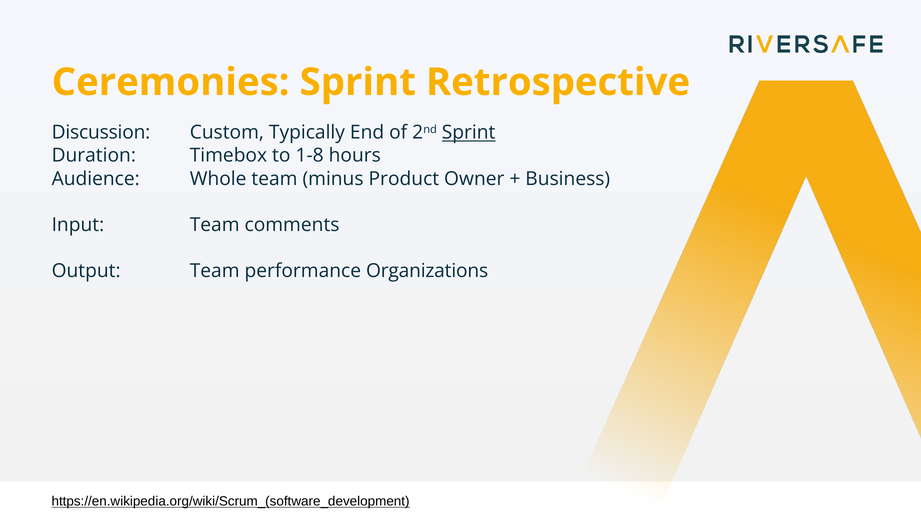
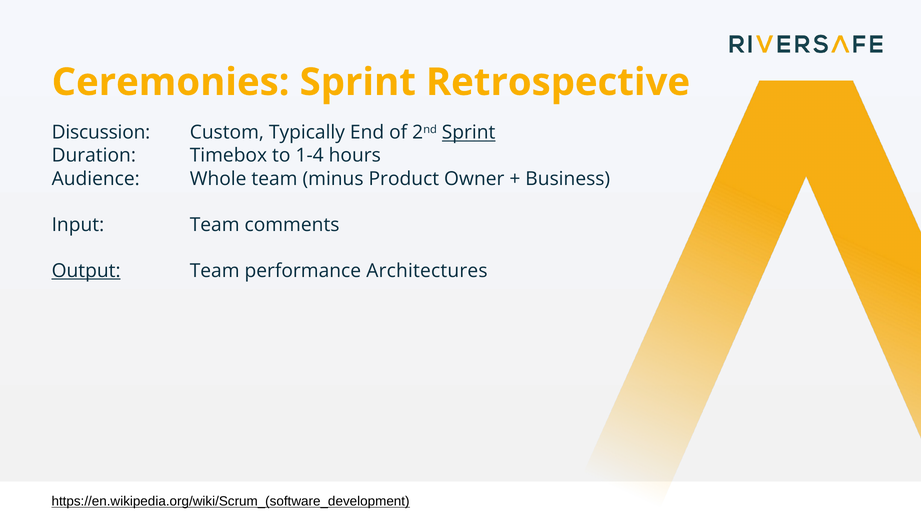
1-8: 1-8 -> 1-4
Output underline: none -> present
Organizations: Organizations -> Architectures
